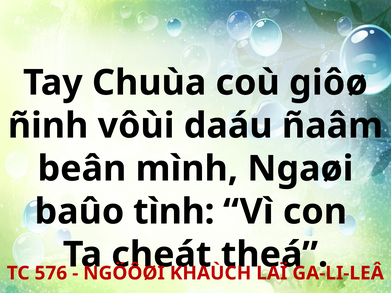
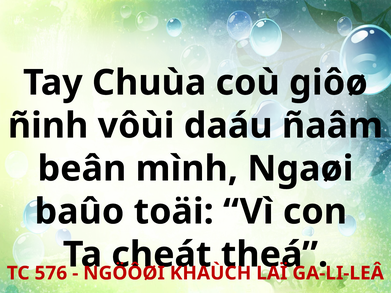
tình: tình -> toäi
